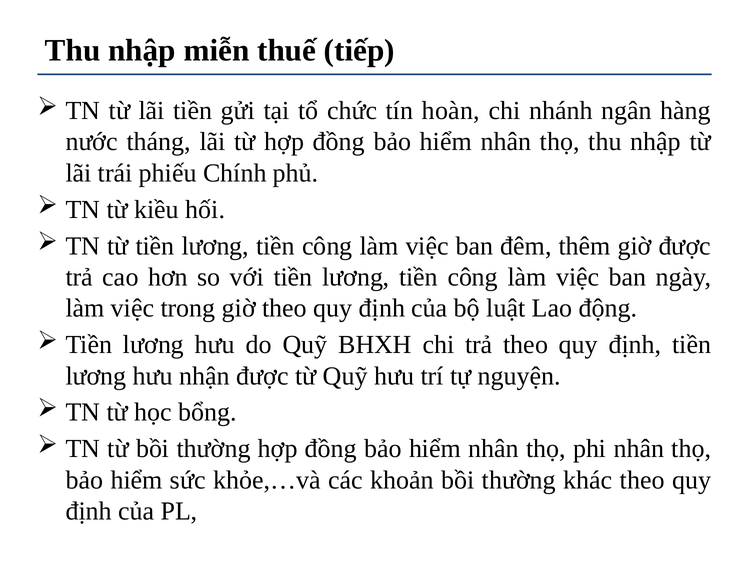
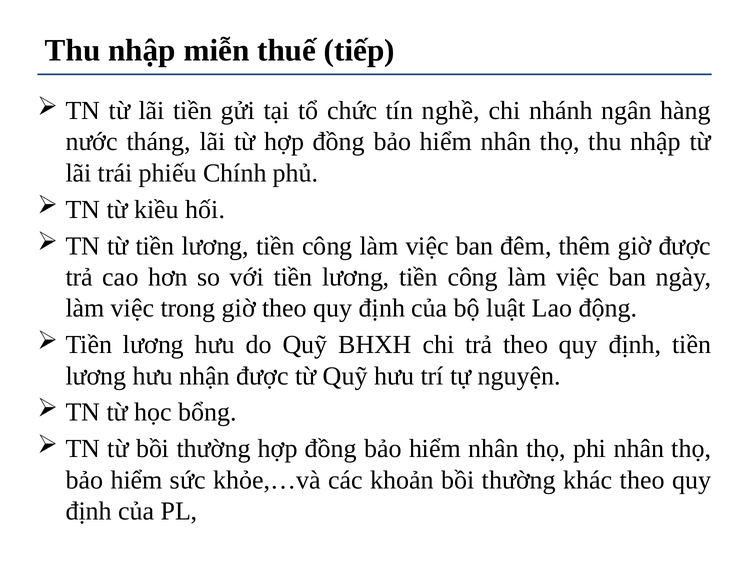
hoàn: hoàn -> nghề
